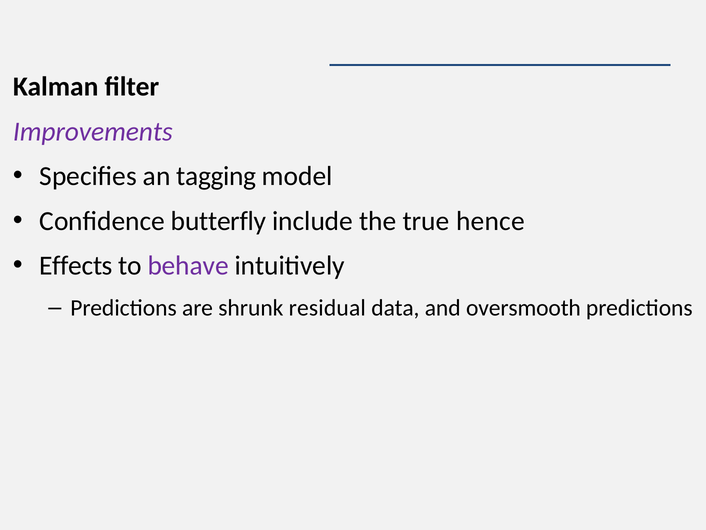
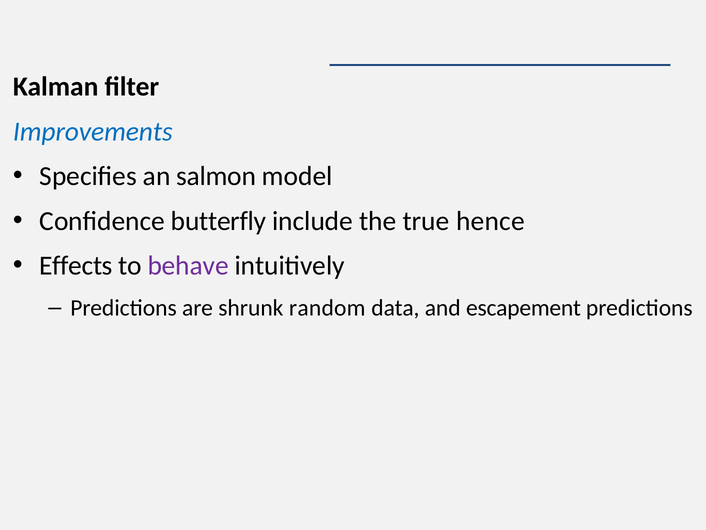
Improvements colour: purple -> blue
tagging: tagging -> salmon
residual: residual -> random
oversmooth: oversmooth -> escapement
